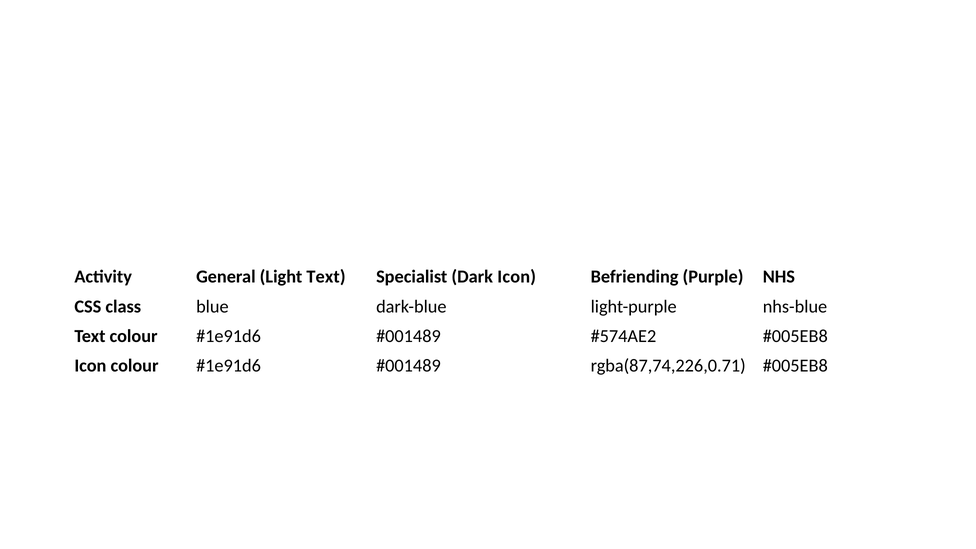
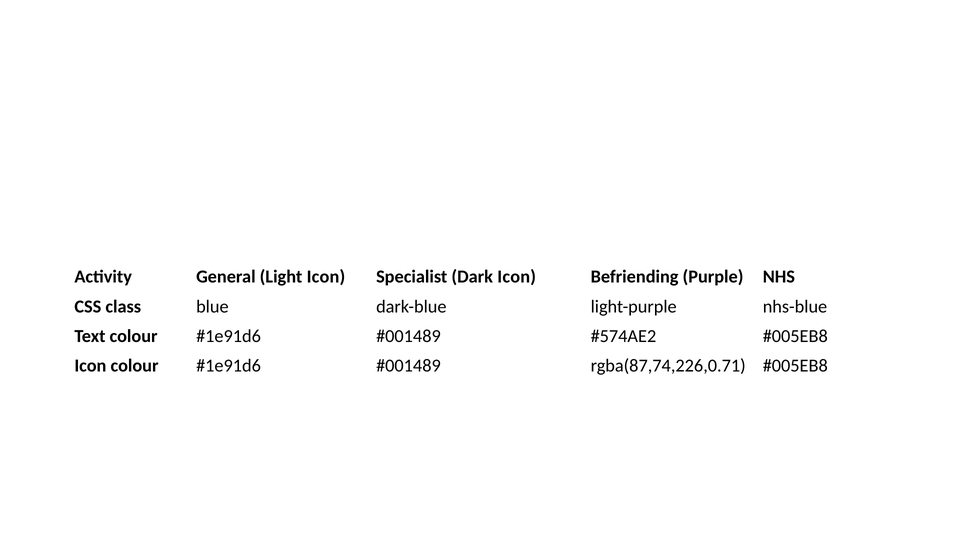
Light Text: Text -> Icon
